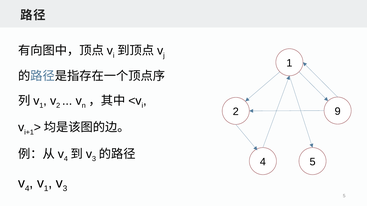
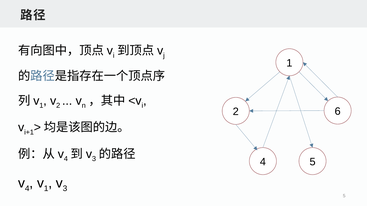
9: 9 -> 6
